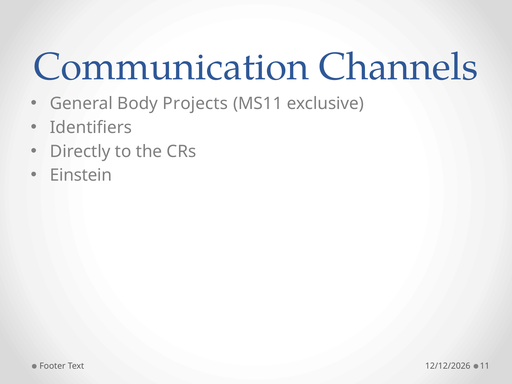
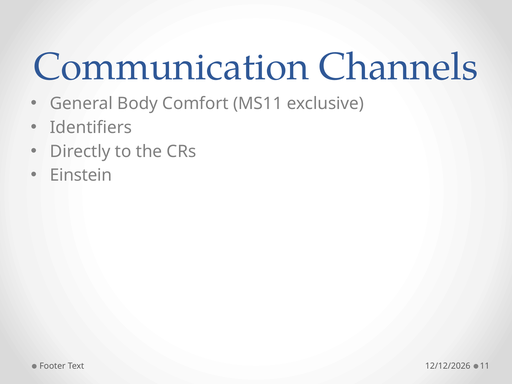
Projects: Projects -> Comfort
